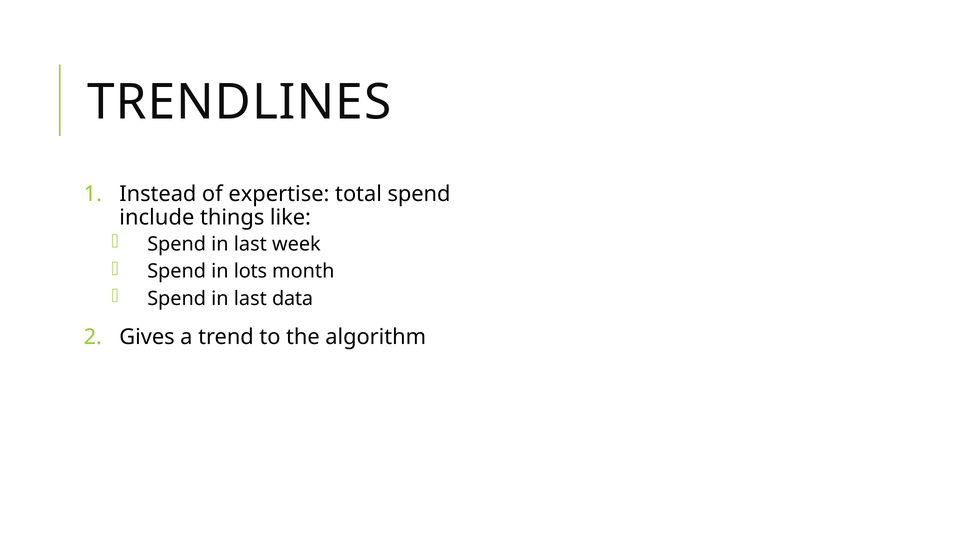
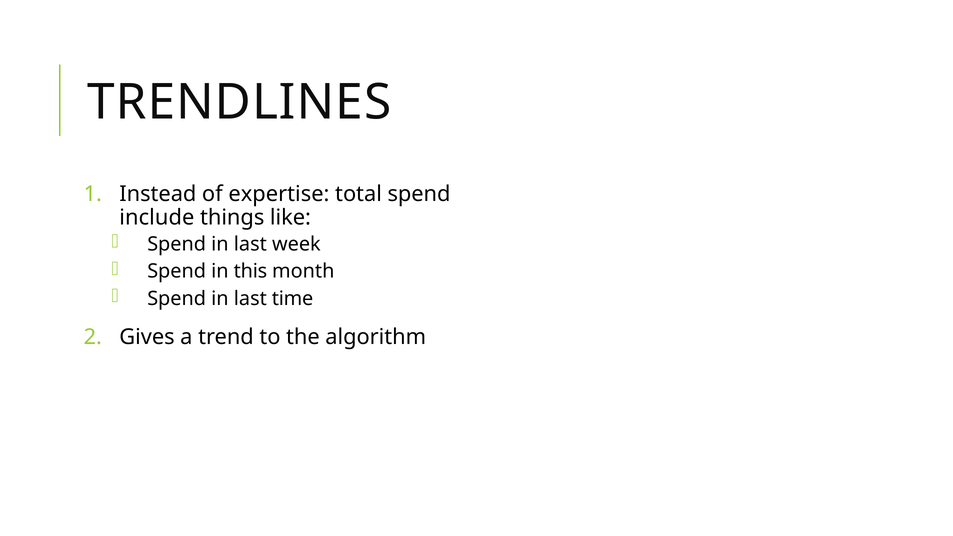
lots: lots -> this
data: data -> time
